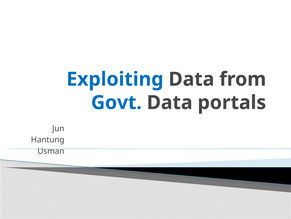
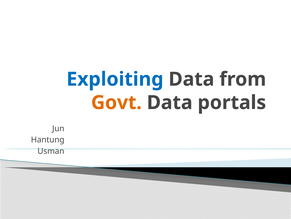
Govt colour: blue -> orange
